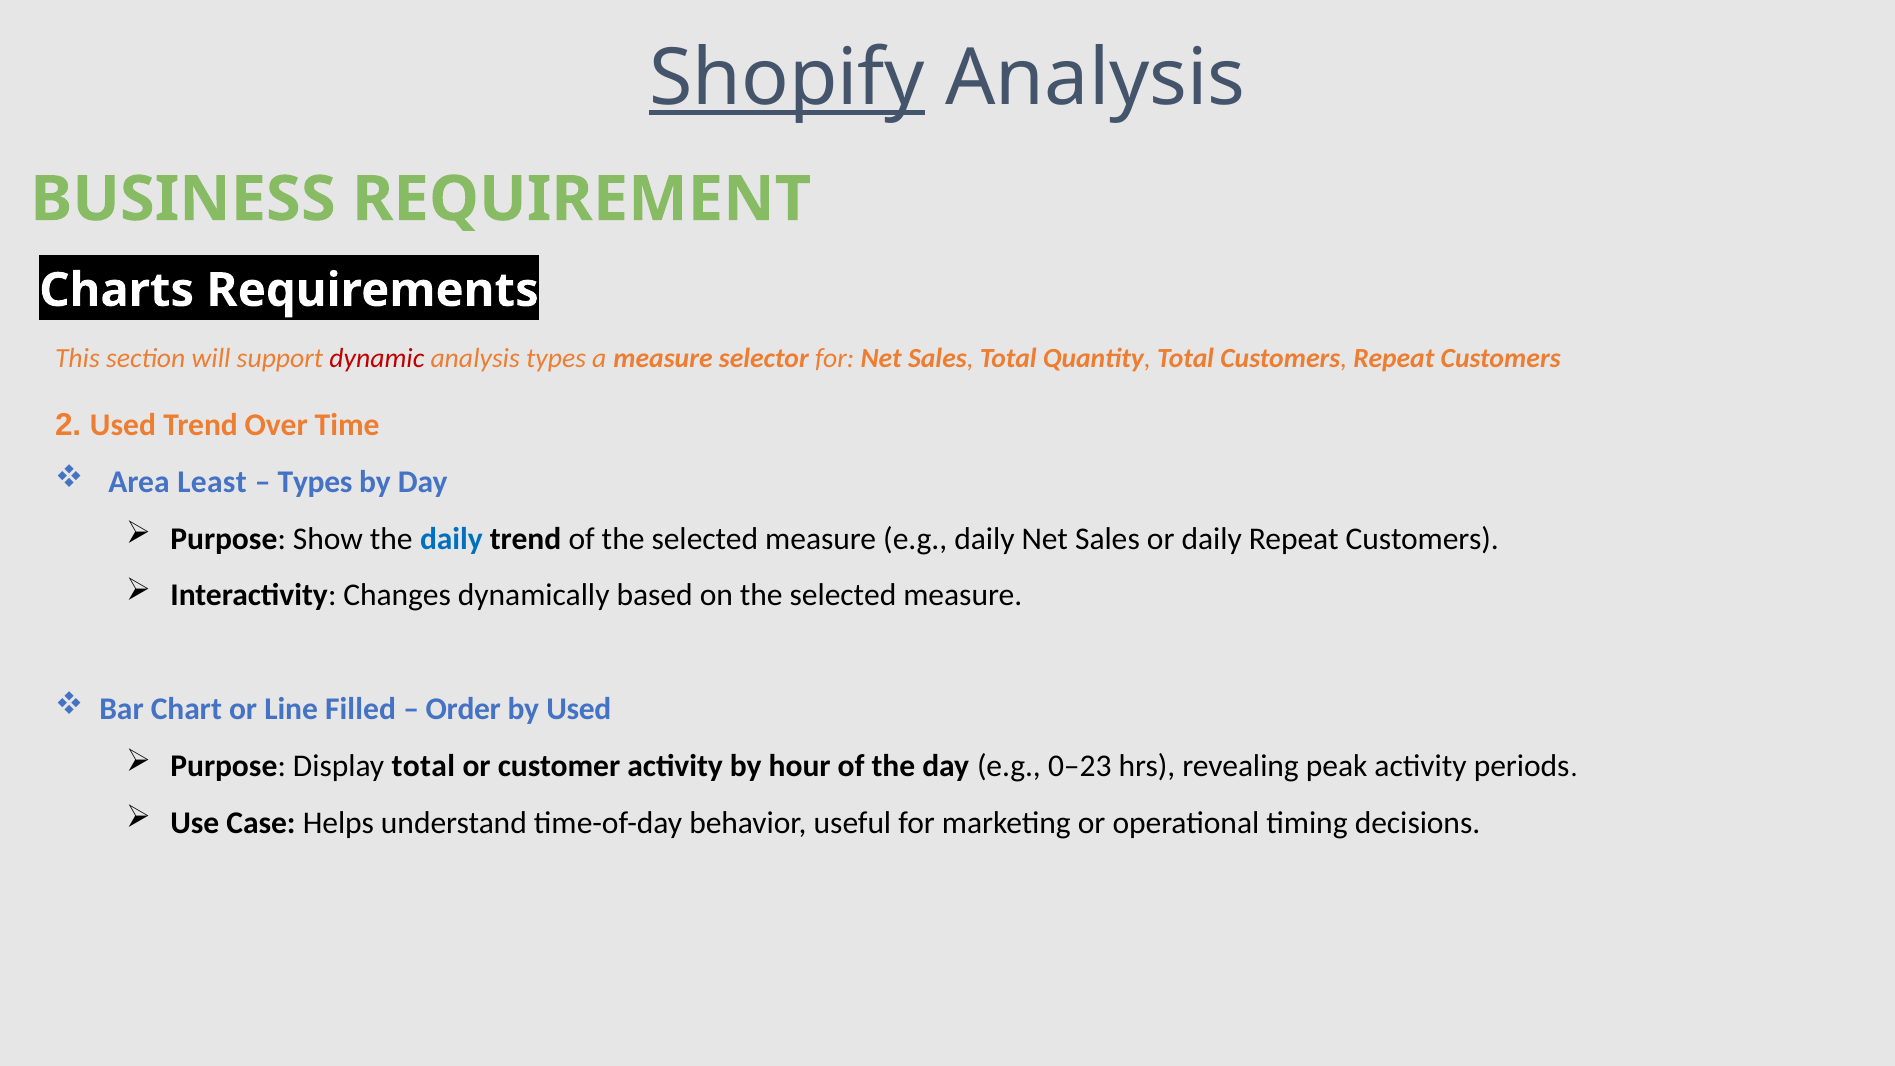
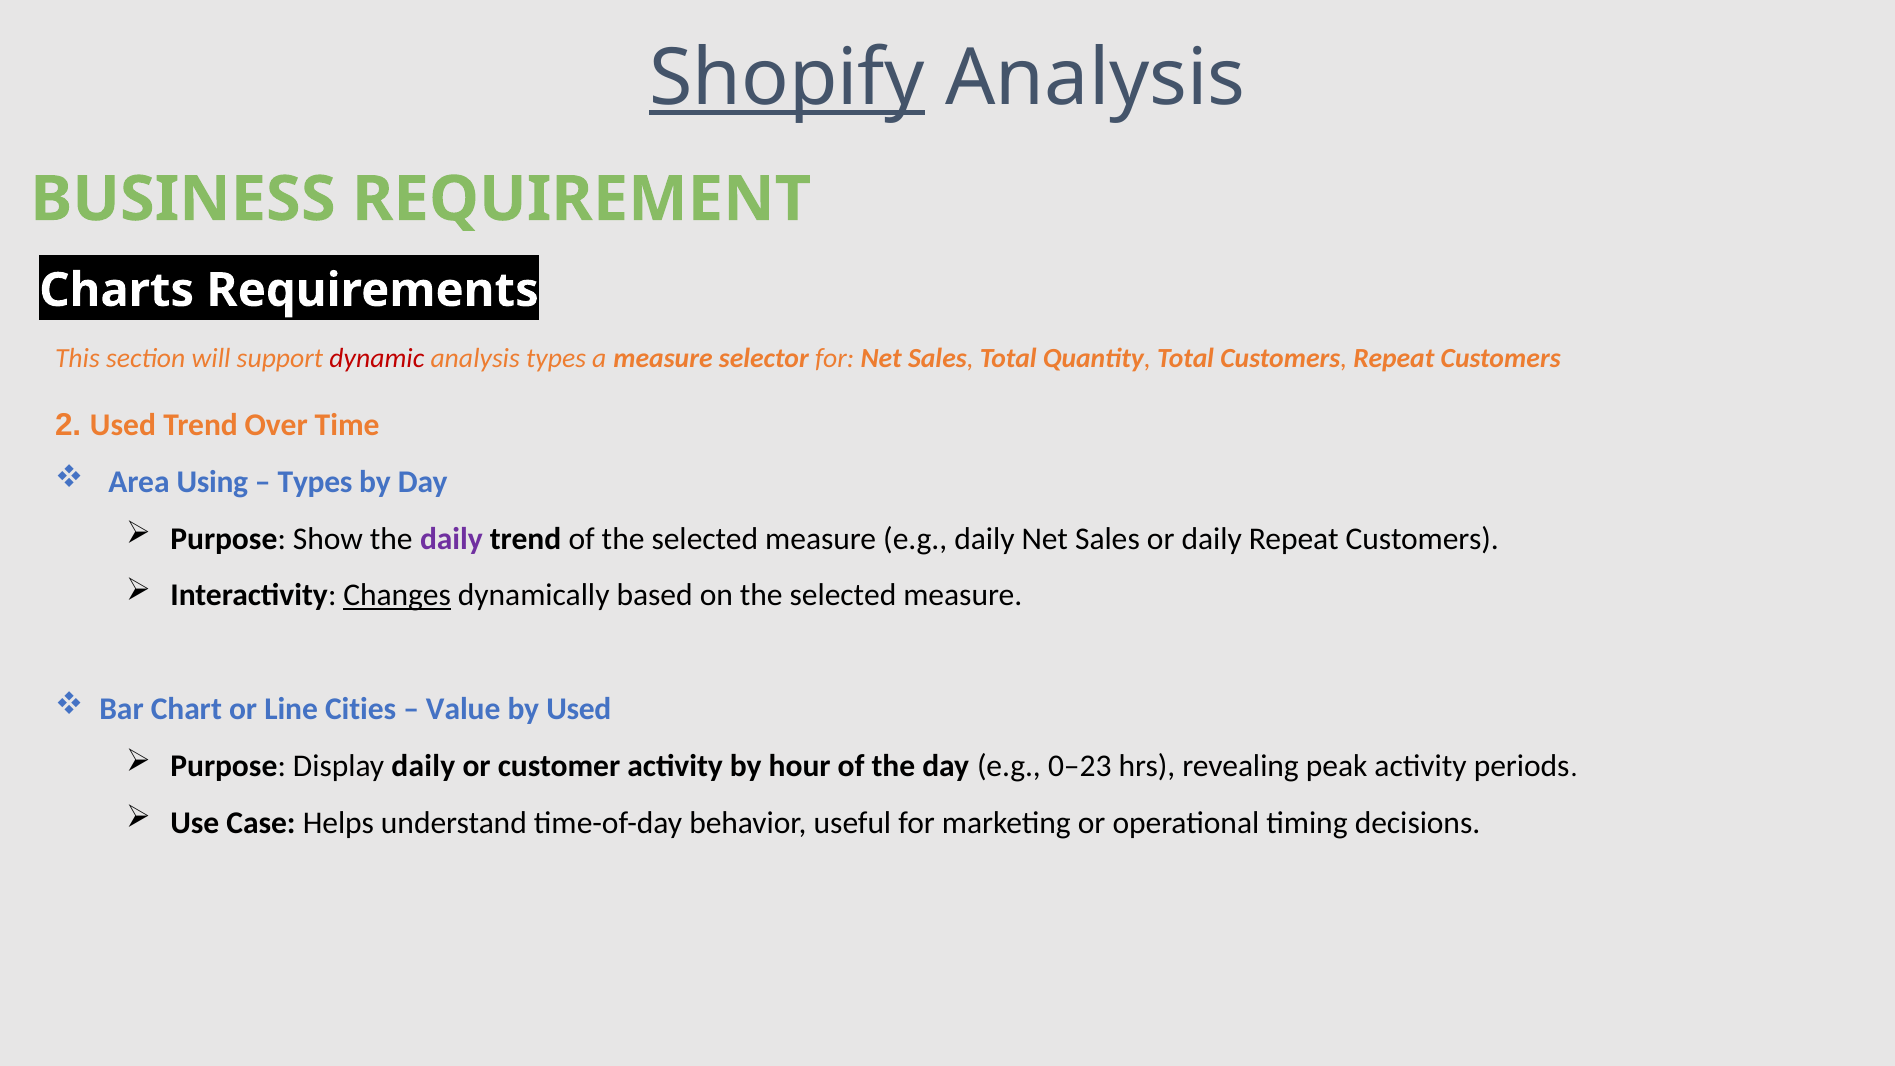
Least: Least -> Using
daily at (451, 539) colour: blue -> purple
Changes underline: none -> present
Filled: Filled -> Cities
Order: Order -> Value
Display total: total -> daily
